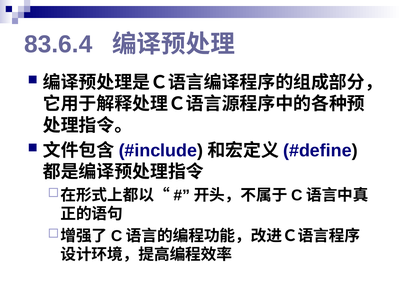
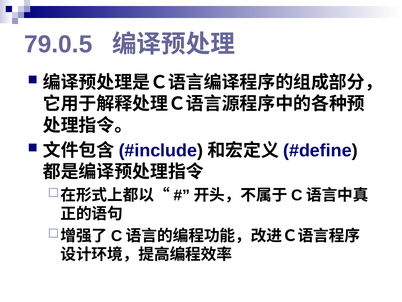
83.6.4: 83.6.4 -> 79.0.5
